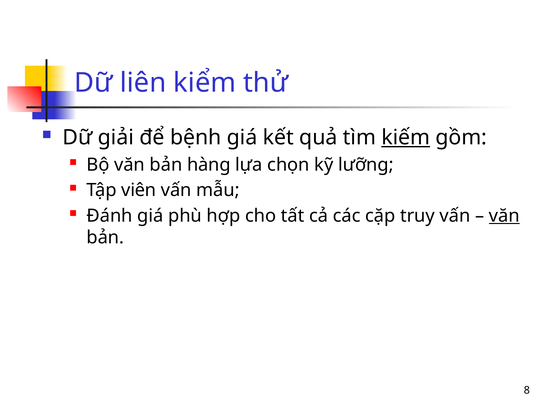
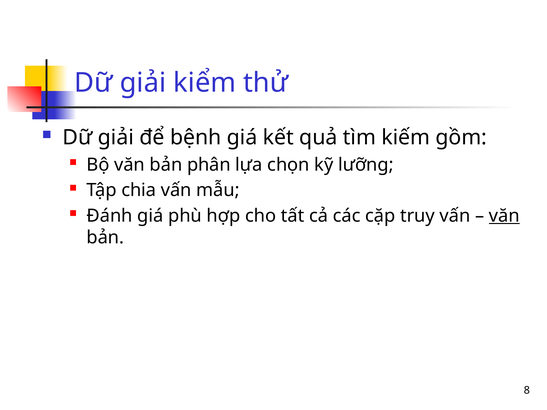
liên at (143, 83): liên -> giải
kiếm underline: present -> none
hàng: hàng -> phân
viên: viên -> chia
